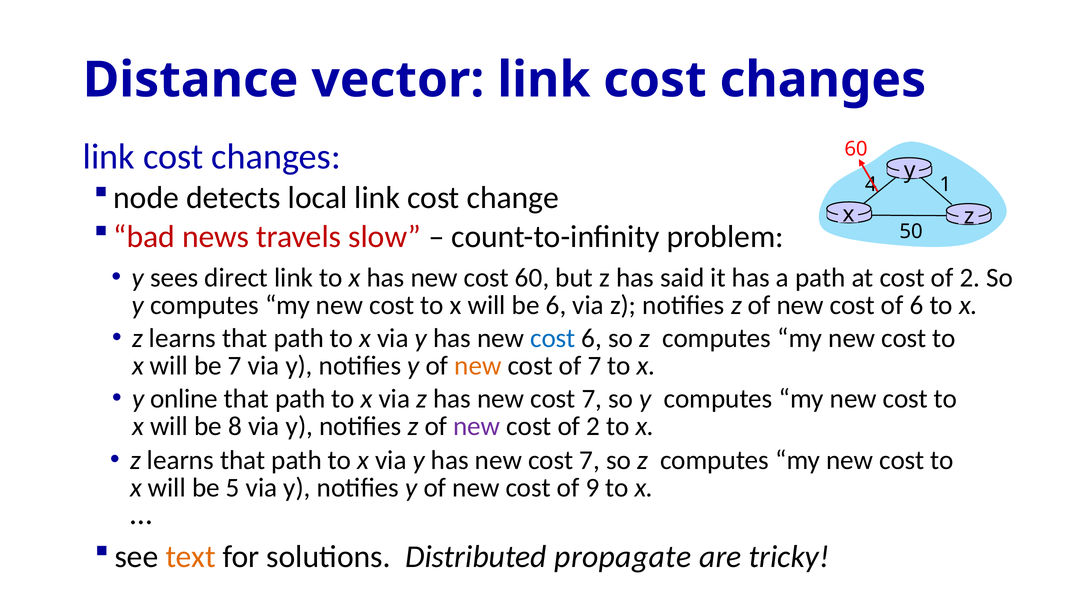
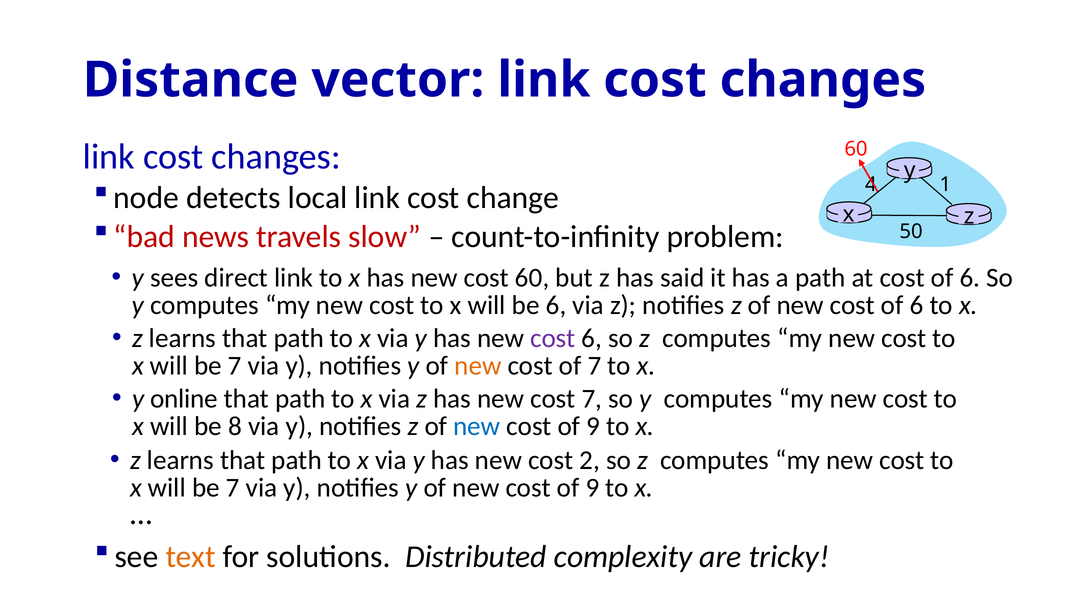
at cost of 2: 2 -> 6
cost at (553, 338) colour: blue -> purple
new at (477, 426) colour: purple -> blue
2 at (593, 426): 2 -> 9
7 at (590, 460): 7 -> 2
5 at (233, 487): 5 -> 7
propagate: propagate -> complexity
